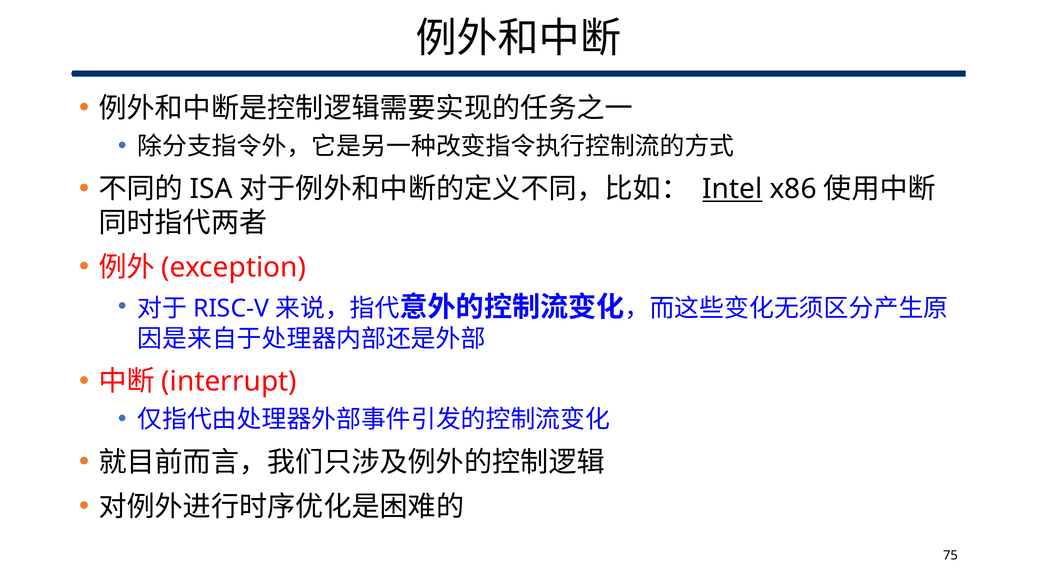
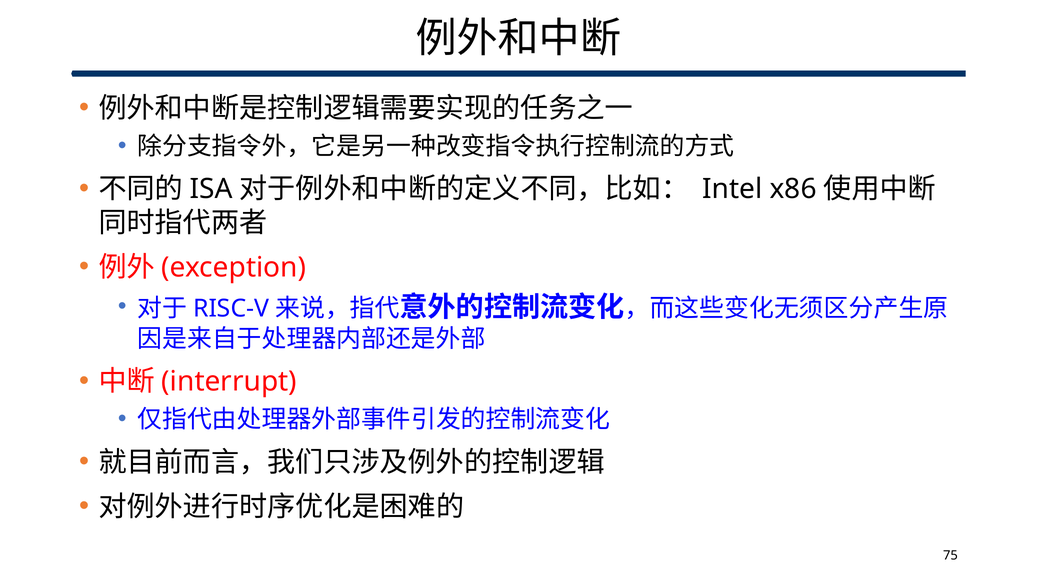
Intel underline: present -> none
